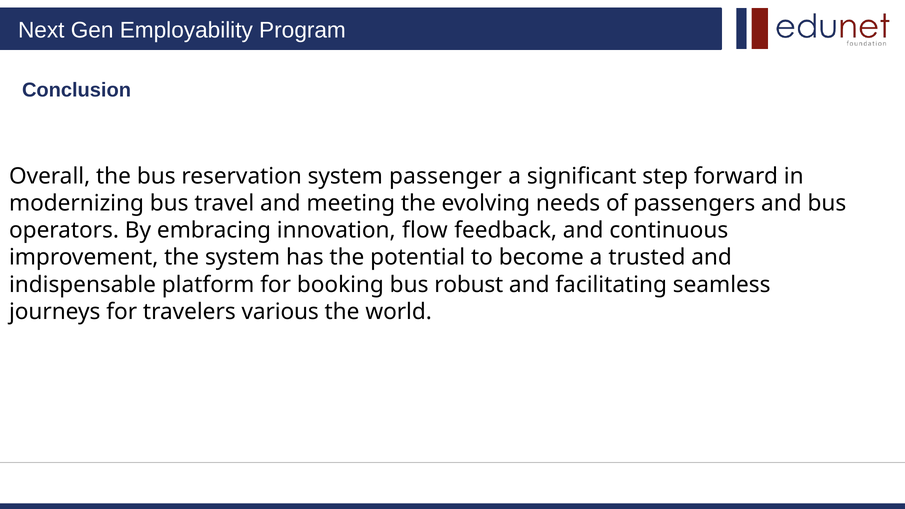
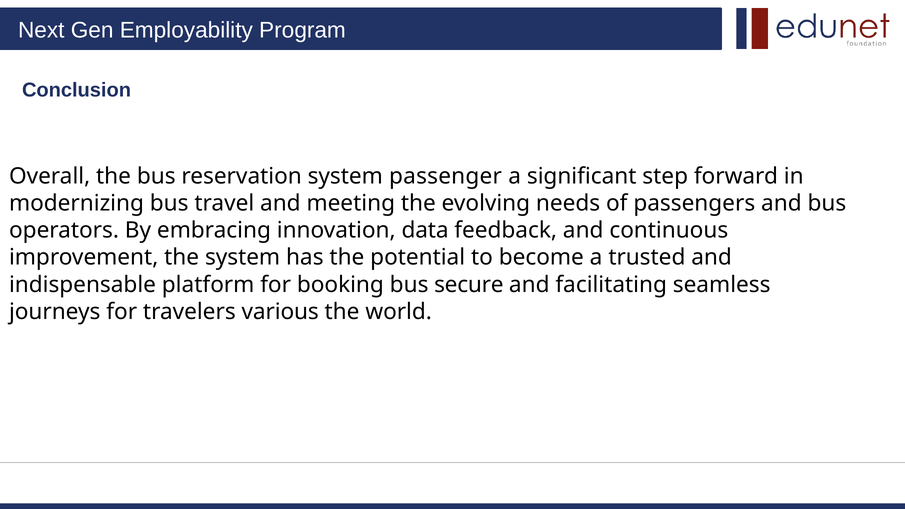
flow: flow -> data
robust: robust -> secure
